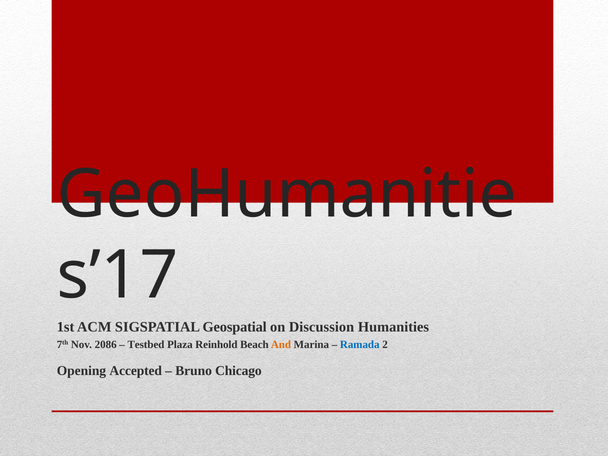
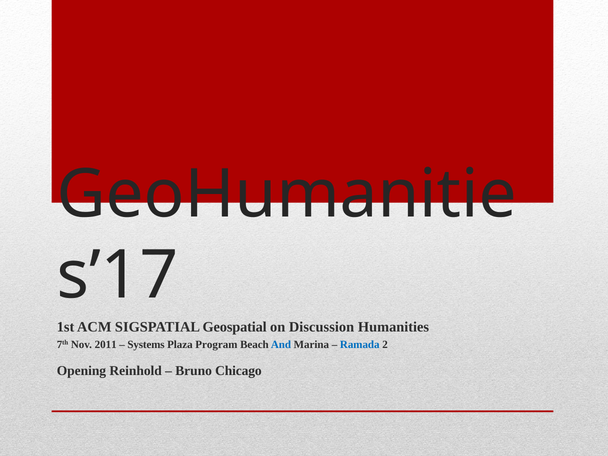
2086: 2086 -> 2011
Testbed: Testbed -> Systems
Reinhold: Reinhold -> Program
And colour: orange -> blue
Accepted: Accepted -> Reinhold
